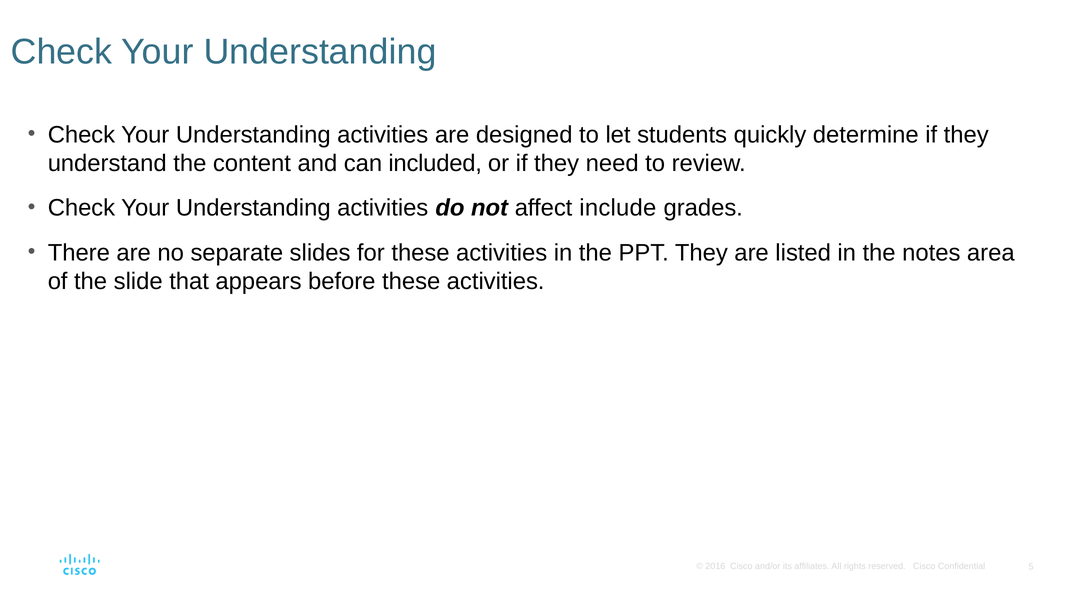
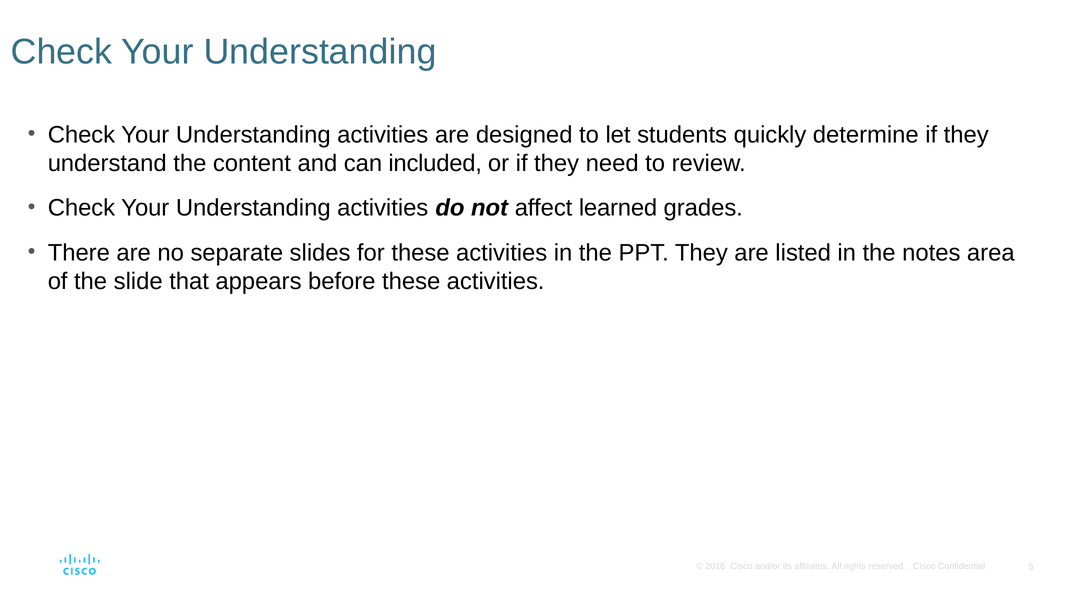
include: include -> learned
